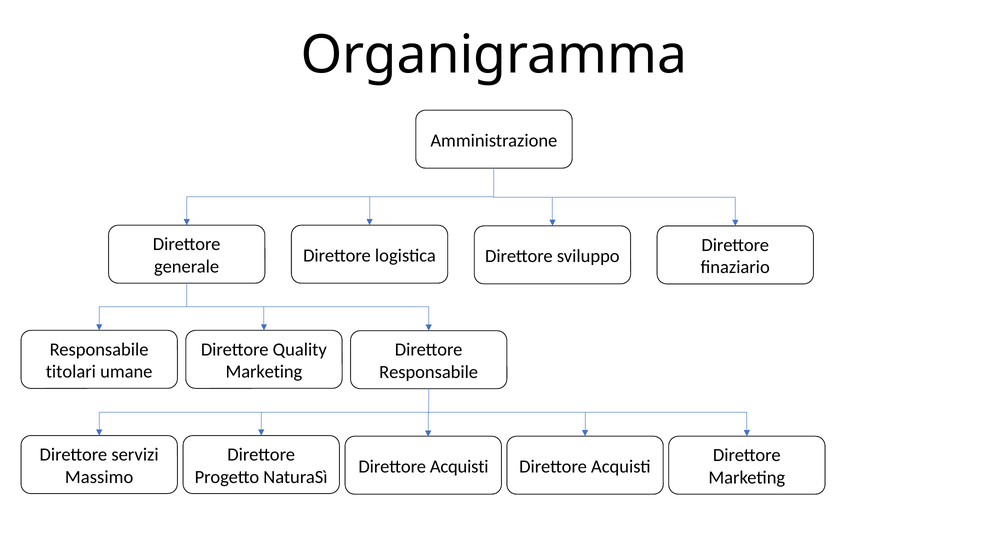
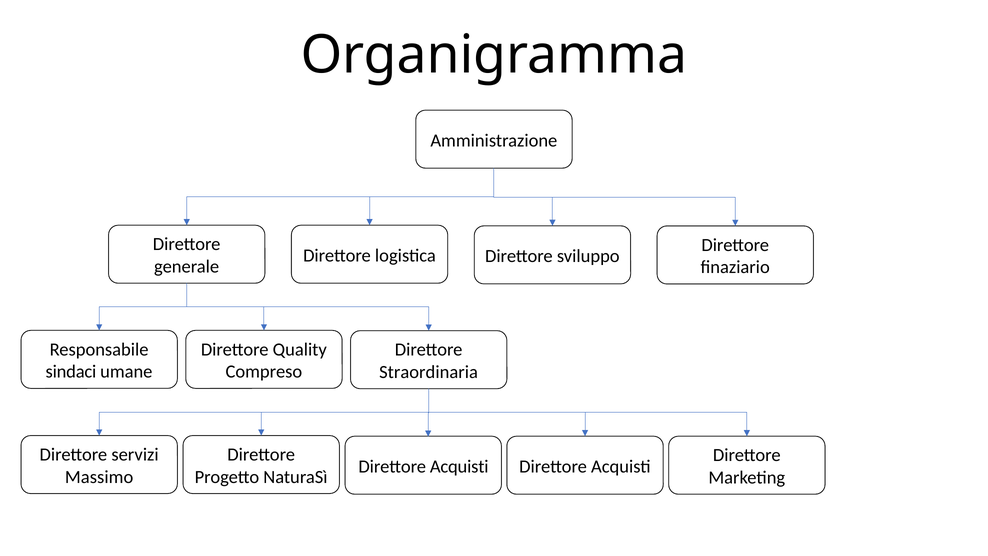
titolari: titolari -> sindaci
Marketing at (264, 372): Marketing -> Compreso
Responsabile at (429, 372): Responsabile -> Straordinaria
